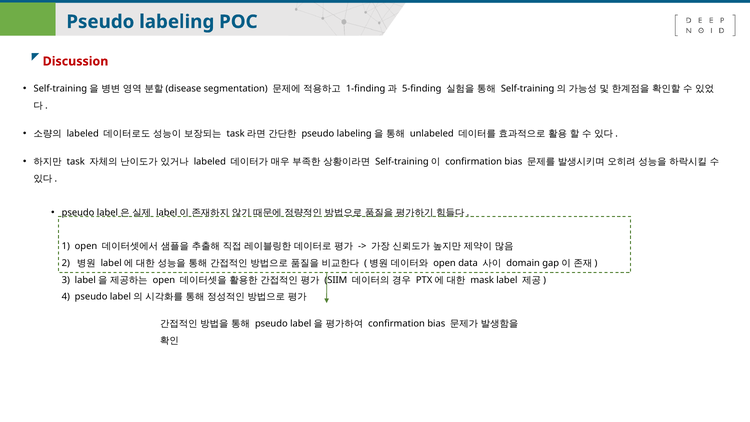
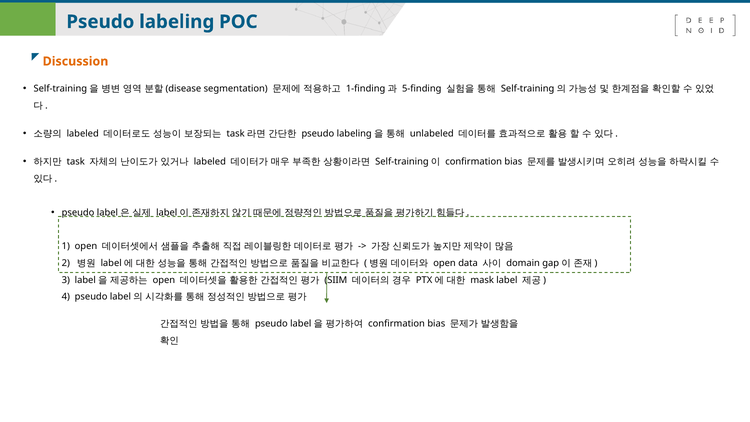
Discussion colour: red -> orange
